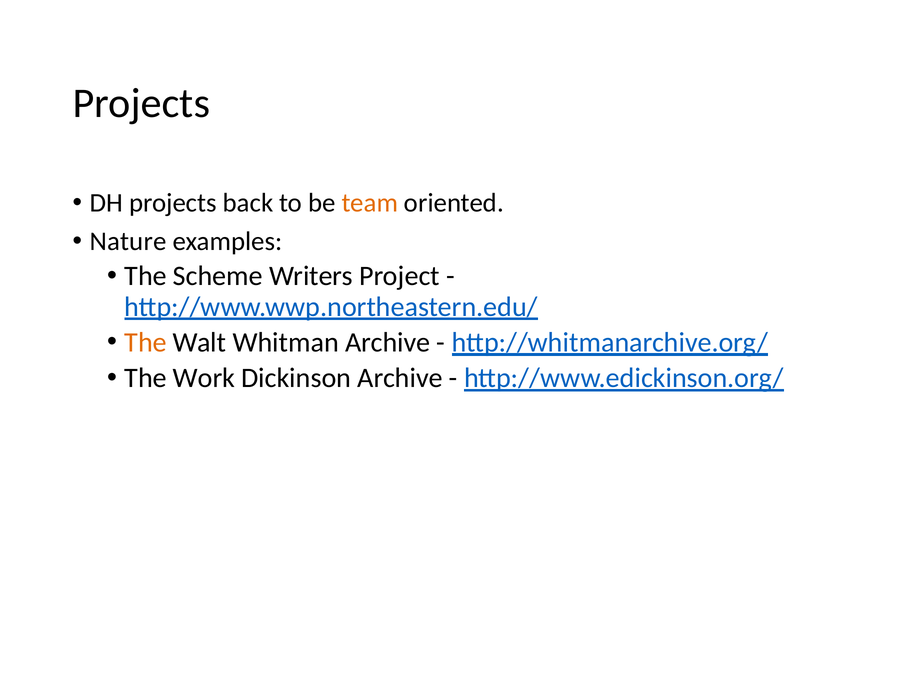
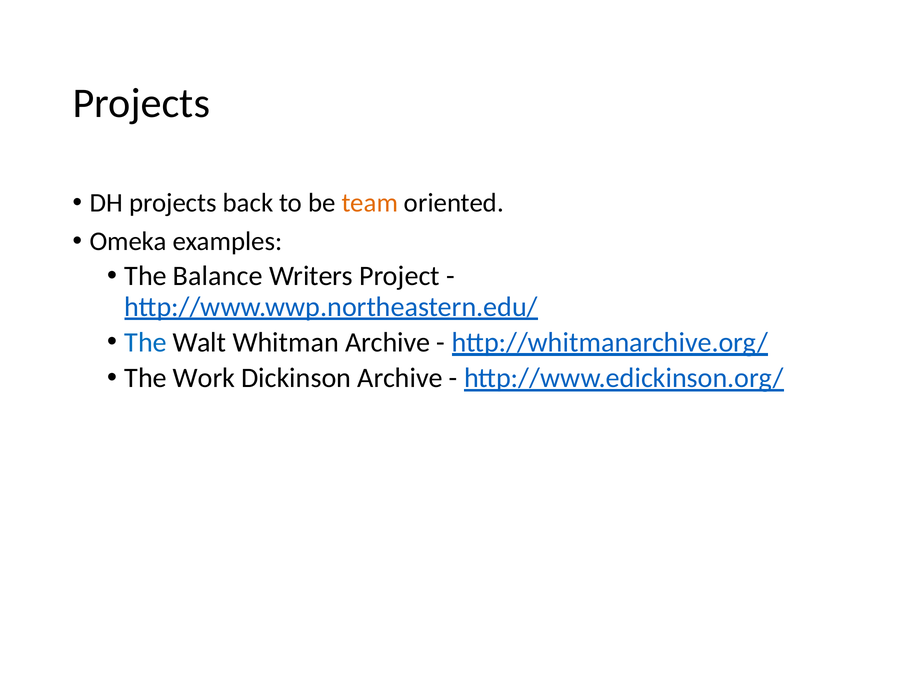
Nature: Nature -> Omeka
Scheme: Scheme -> Balance
The at (146, 342) colour: orange -> blue
